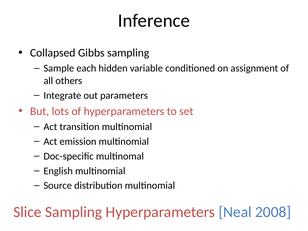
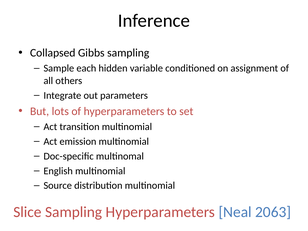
2008: 2008 -> 2063
